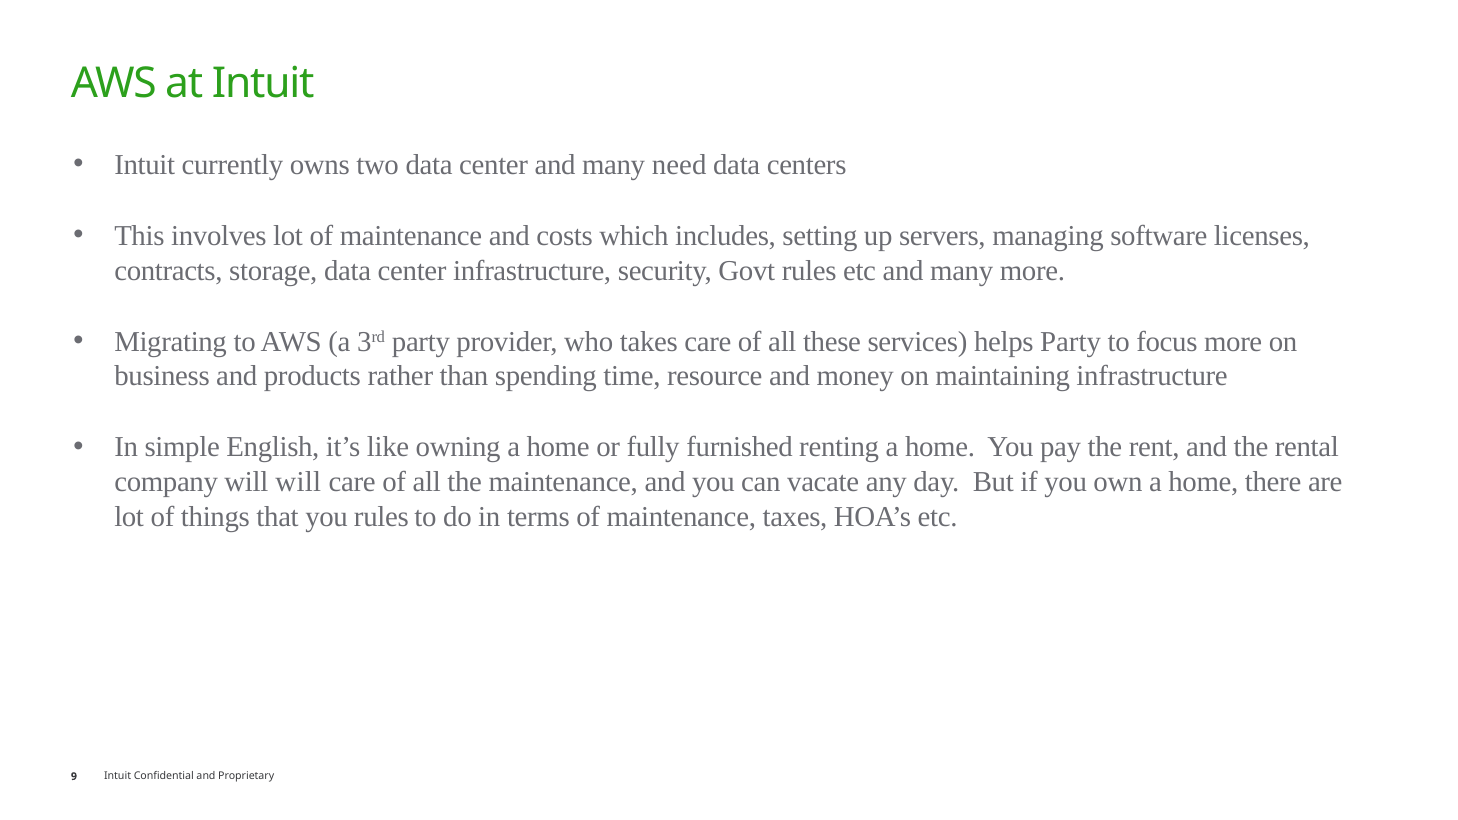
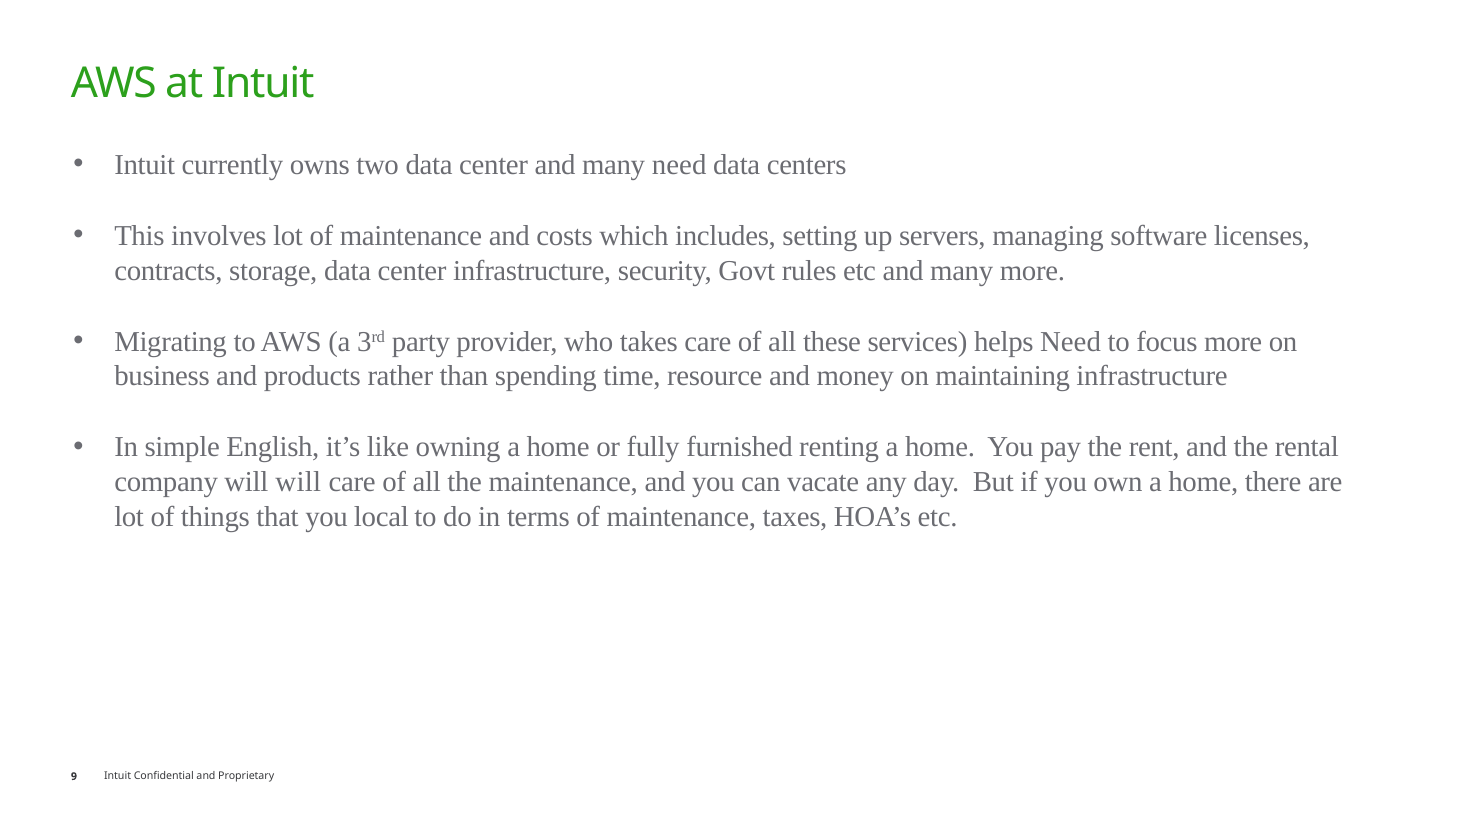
helps Party: Party -> Need
you rules: rules -> local
